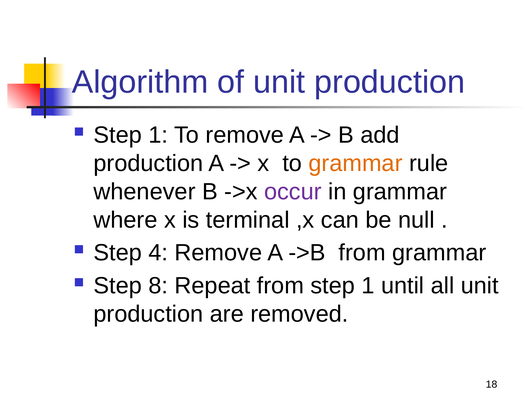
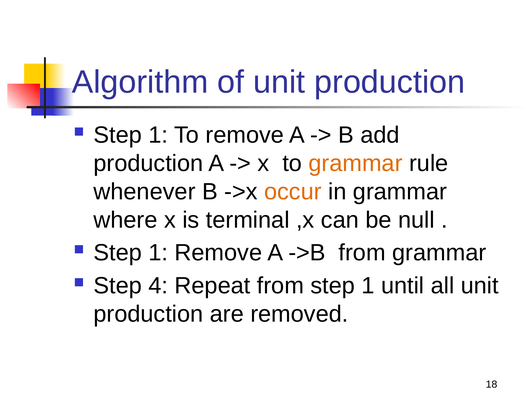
occur colour: purple -> orange
4 at (158, 253): 4 -> 1
8: 8 -> 4
